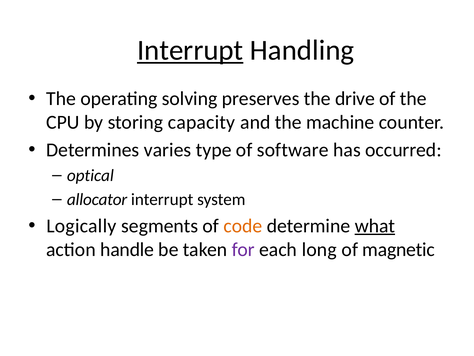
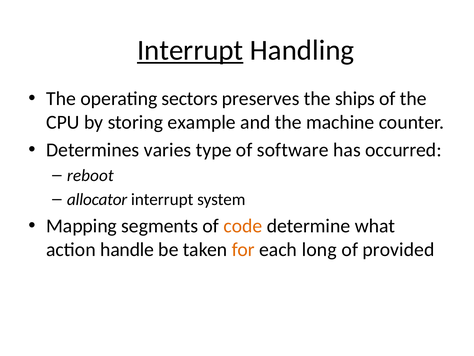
solving: solving -> sectors
drive: drive -> ships
capacity: capacity -> example
optical: optical -> reboot
Logically: Logically -> Mapping
what underline: present -> none
for colour: purple -> orange
magnetic: magnetic -> provided
